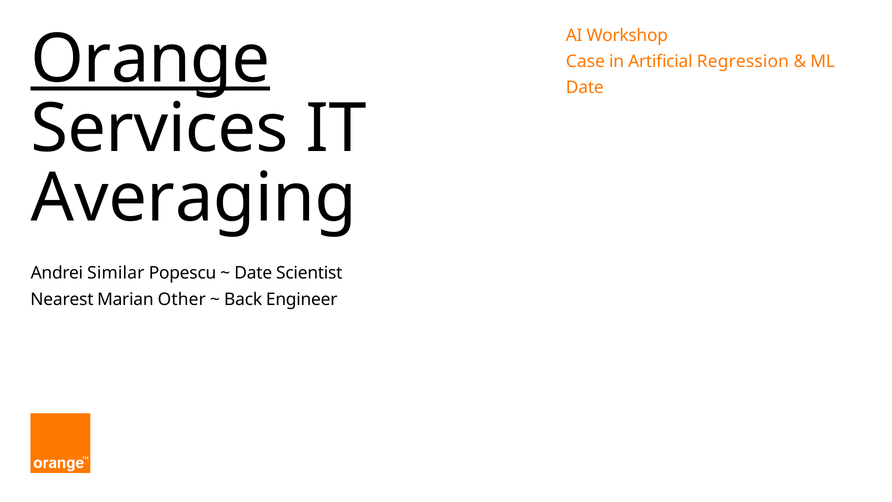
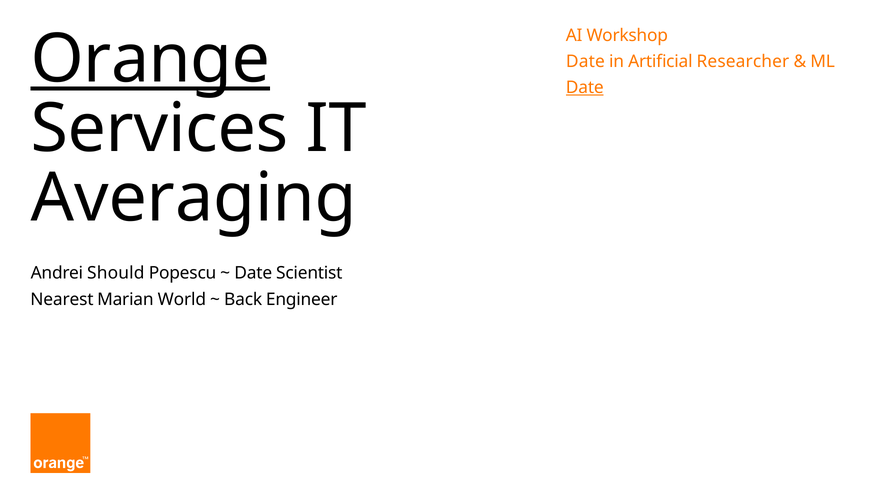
Case at (585, 61): Case -> Date
Regression: Regression -> Researcher
Date at (585, 88) underline: none -> present
Similar: Similar -> Should
Other: Other -> World
